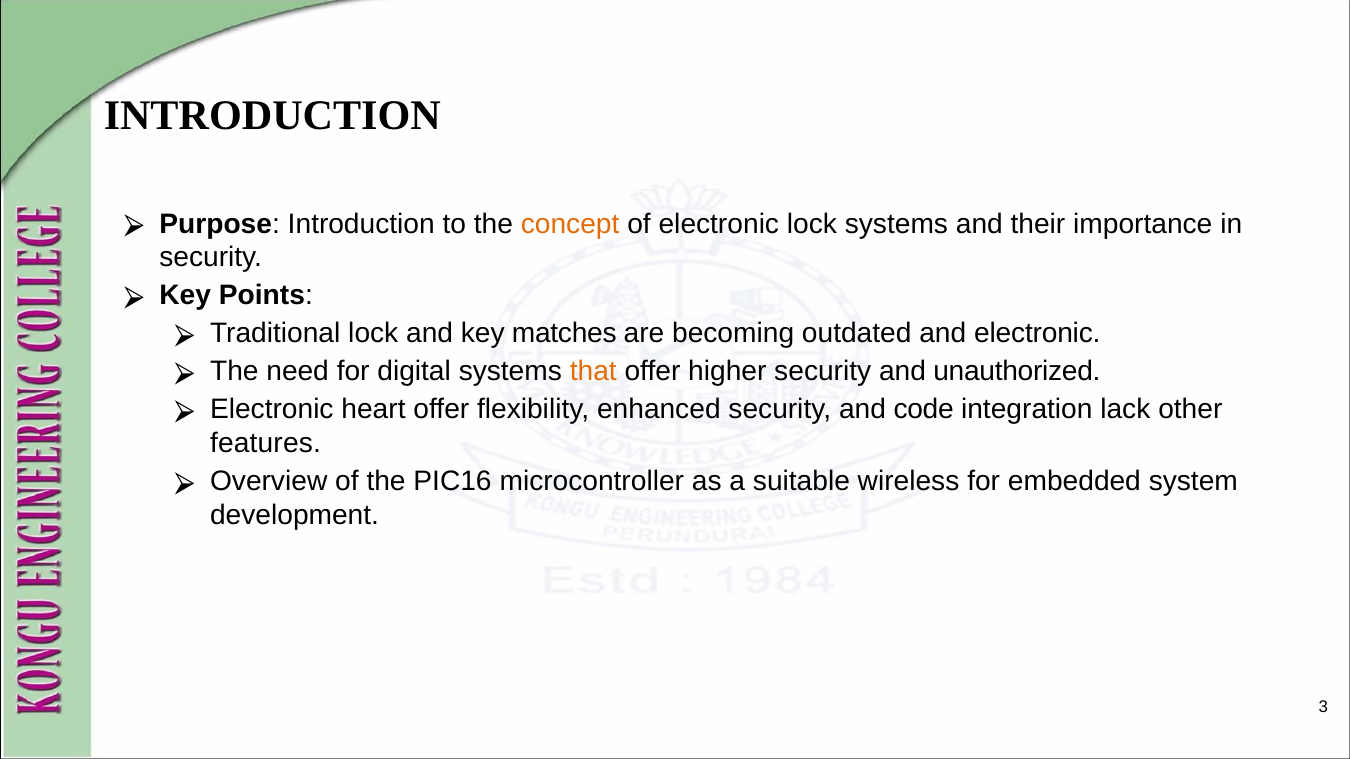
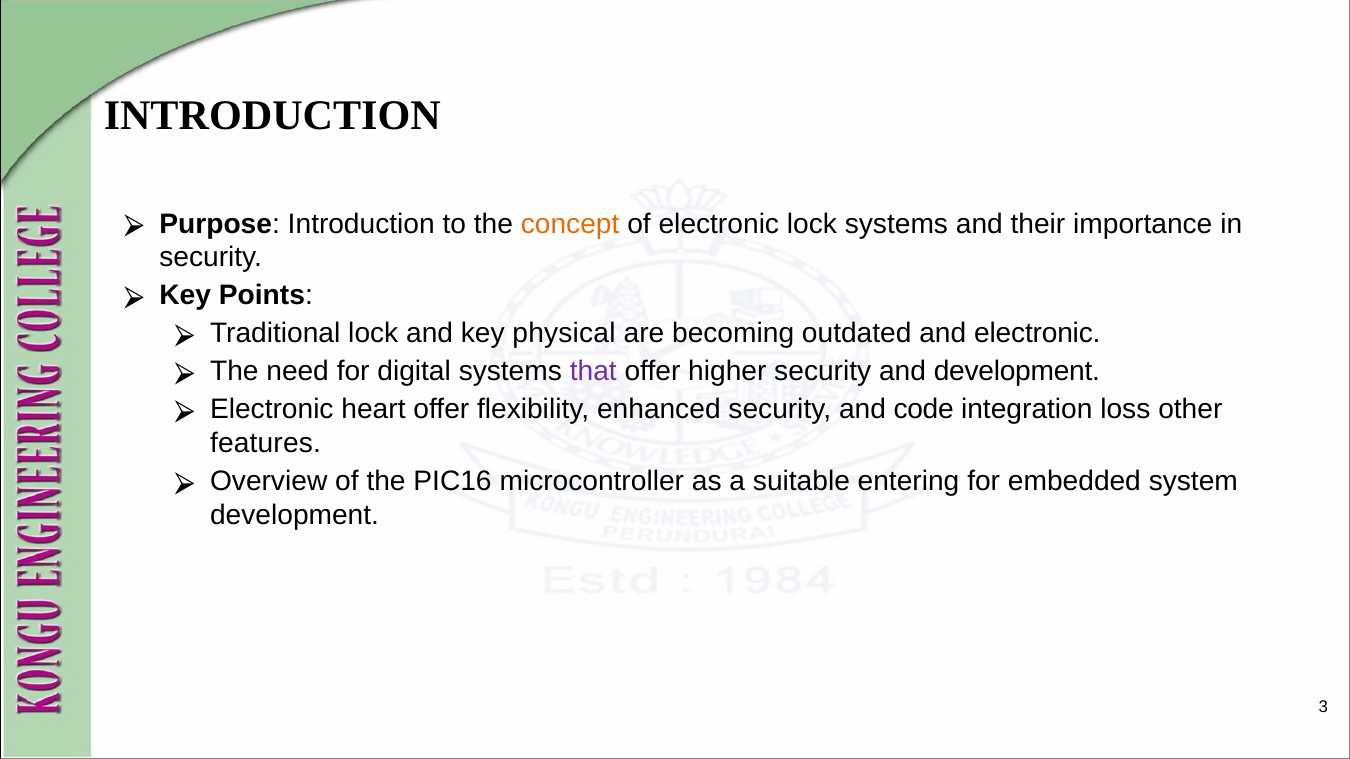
matches: matches -> physical
that colour: orange -> purple
and unauthorized: unauthorized -> development
lack: lack -> loss
wireless: wireless -> entering
